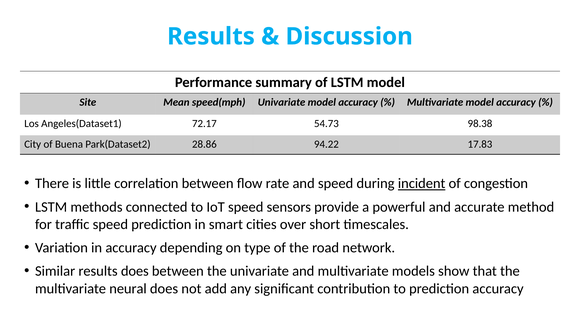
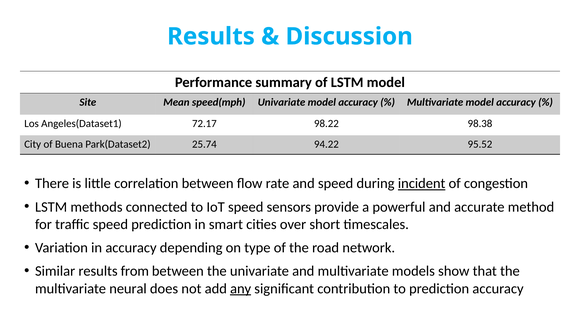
54.73: 54.73 -> 98.22
28.86: 28.86 -> 25.74
17.83: 17.83 -> 95.52
results does: does -> from
any underline: none -> present
